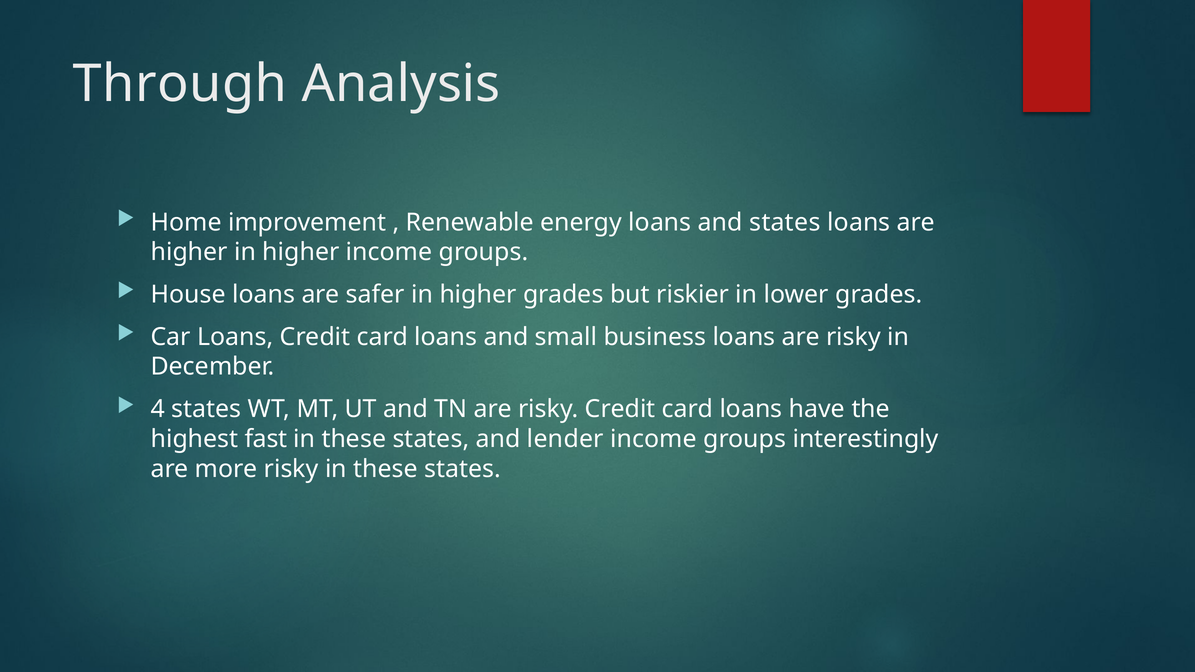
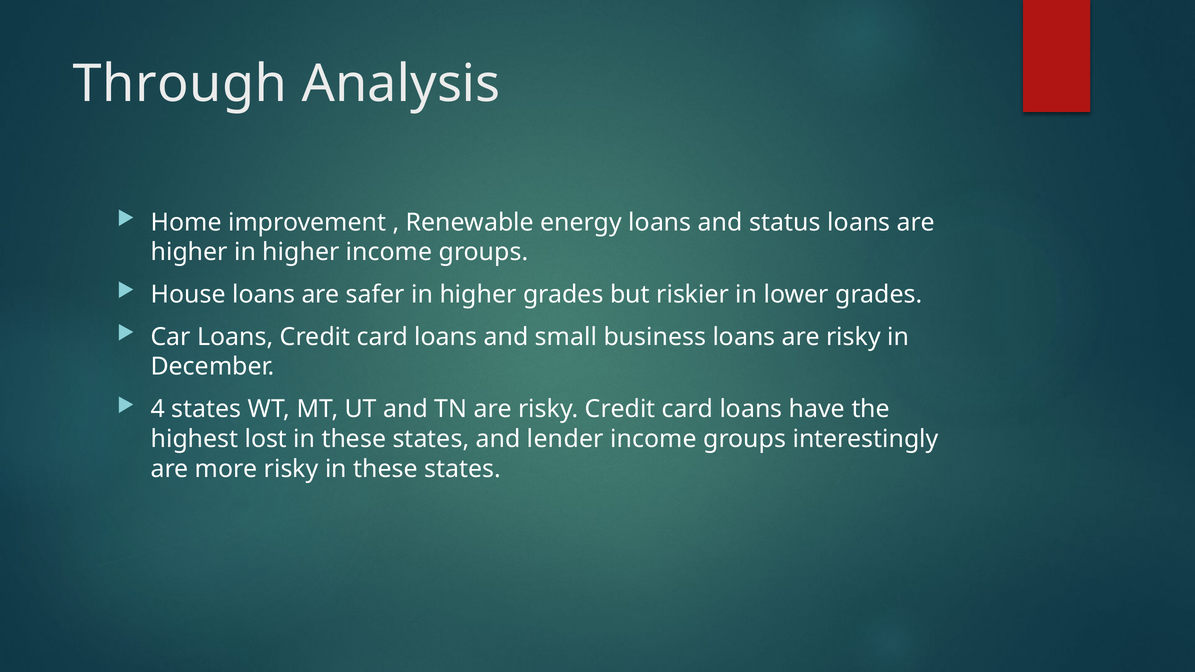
and states: states -> status
fast: fast -> lost
